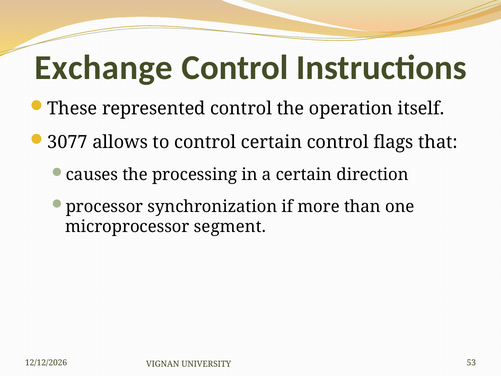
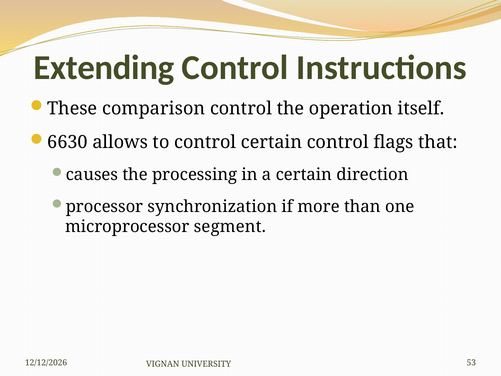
Exchange: Exchange -> Extending
represented: represented -> comparison
3077: 3077 -> 6630
